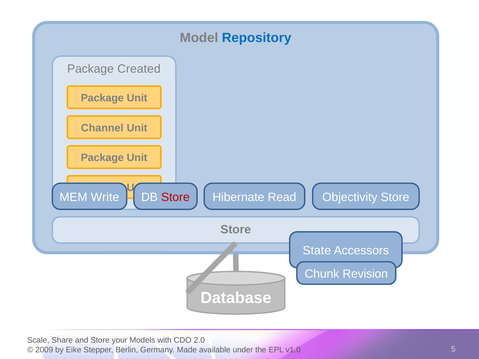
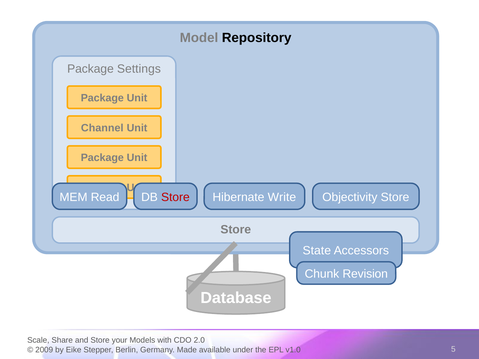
Repository at (257, 38) colour: blue -> black
Created: Created -> Settings
Write: Write -> Read
Read: Read -> Write
